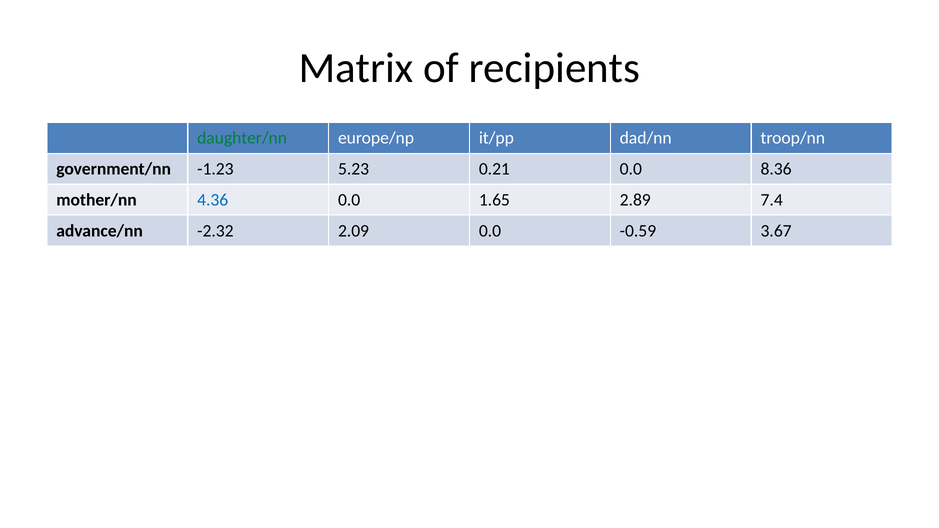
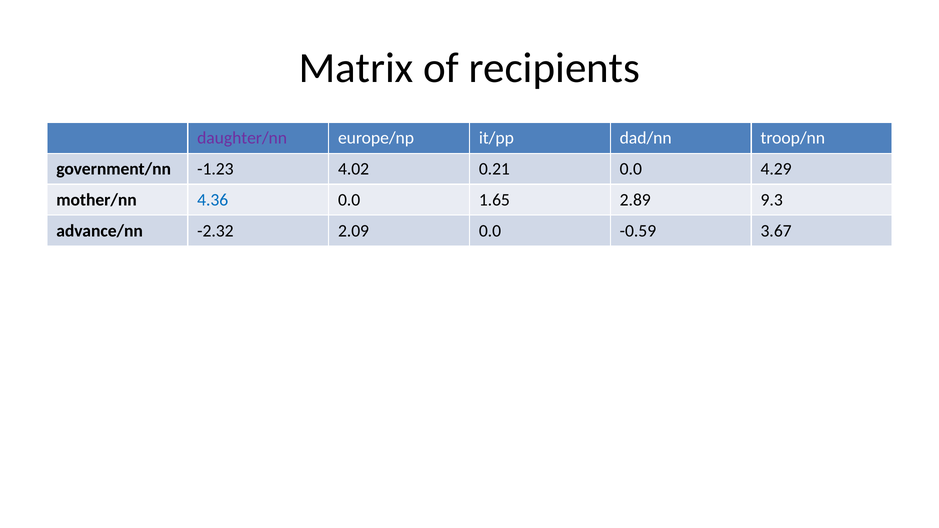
daughter/nn colour: green -> purple
5.23: 5.23 -> 4.02
8.36: 8.36 -> 4.29
7.4: 7.4 -> 9.3
